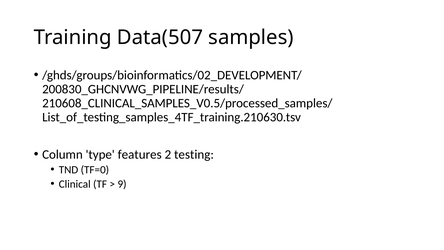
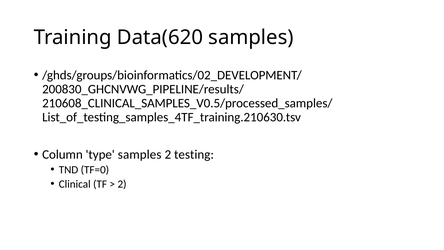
Data(507: Data(507 -> Data(620
type features: features -> samples
9 at (122, 184): 9 -> 2
